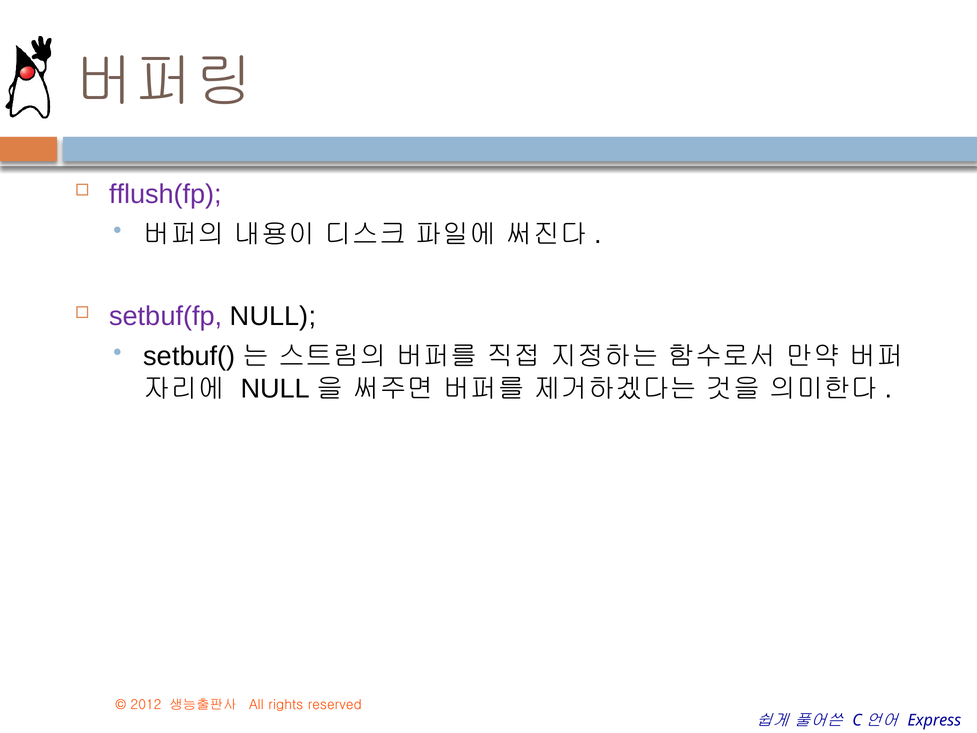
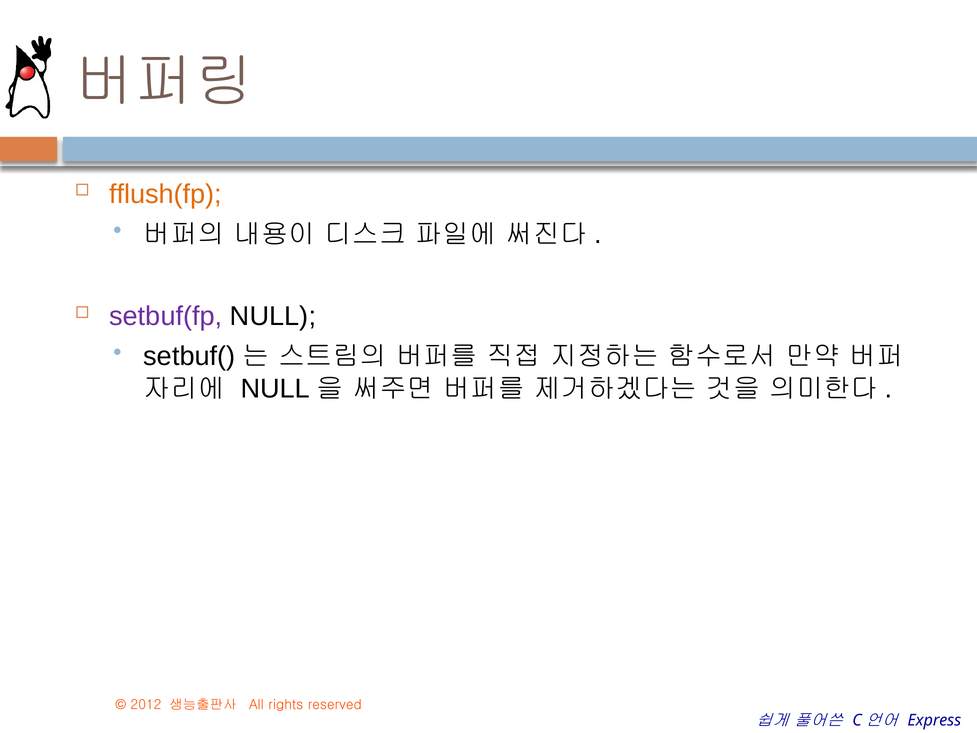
fflush(fp colour: purple -> orange
